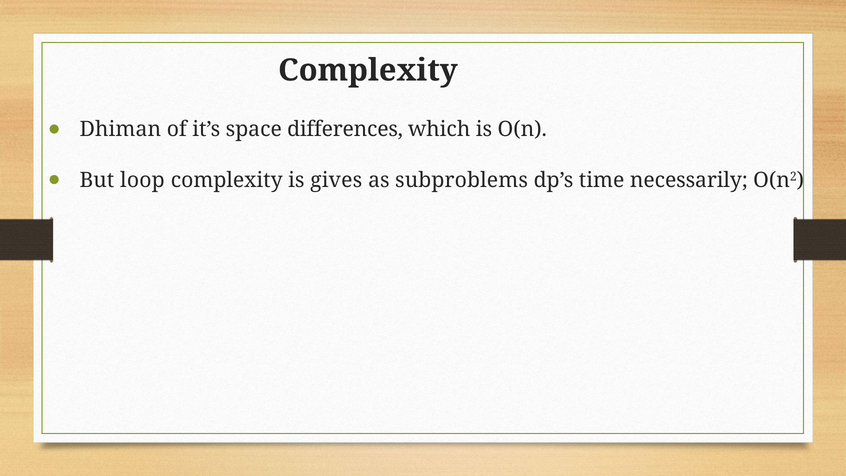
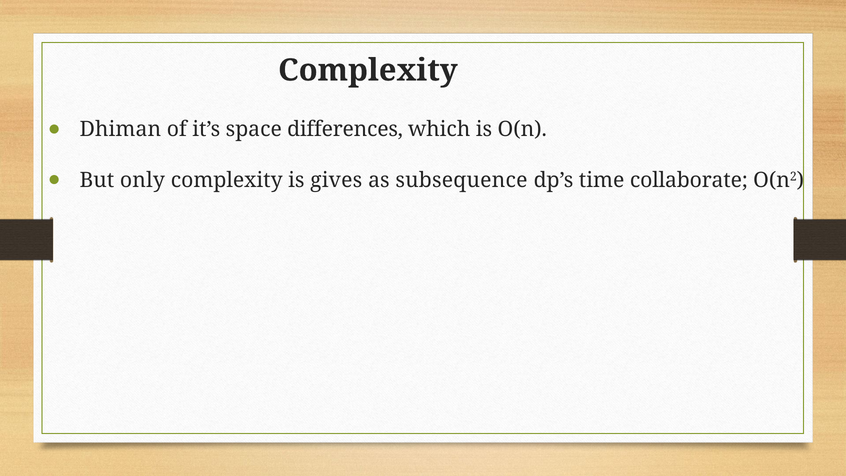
loop: loop -> only
subproblems: subproblems -> subsequence
necessarily: necessarily -> collaborate
